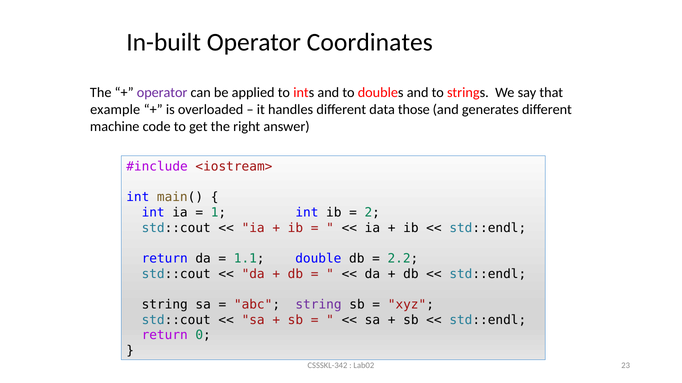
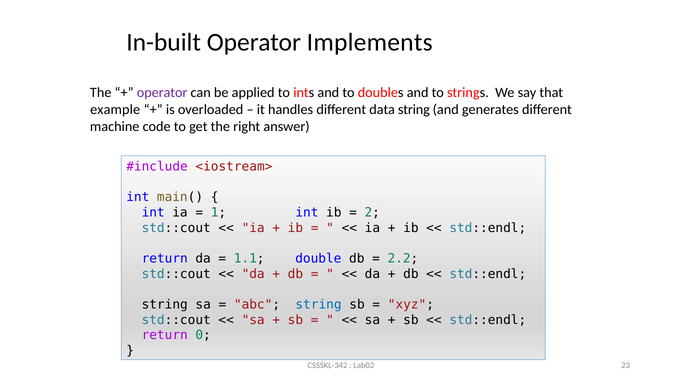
Coordinates: Coordinates -> Implements
data those: those -> string
string at (319, 305) colour: purple -> blue
